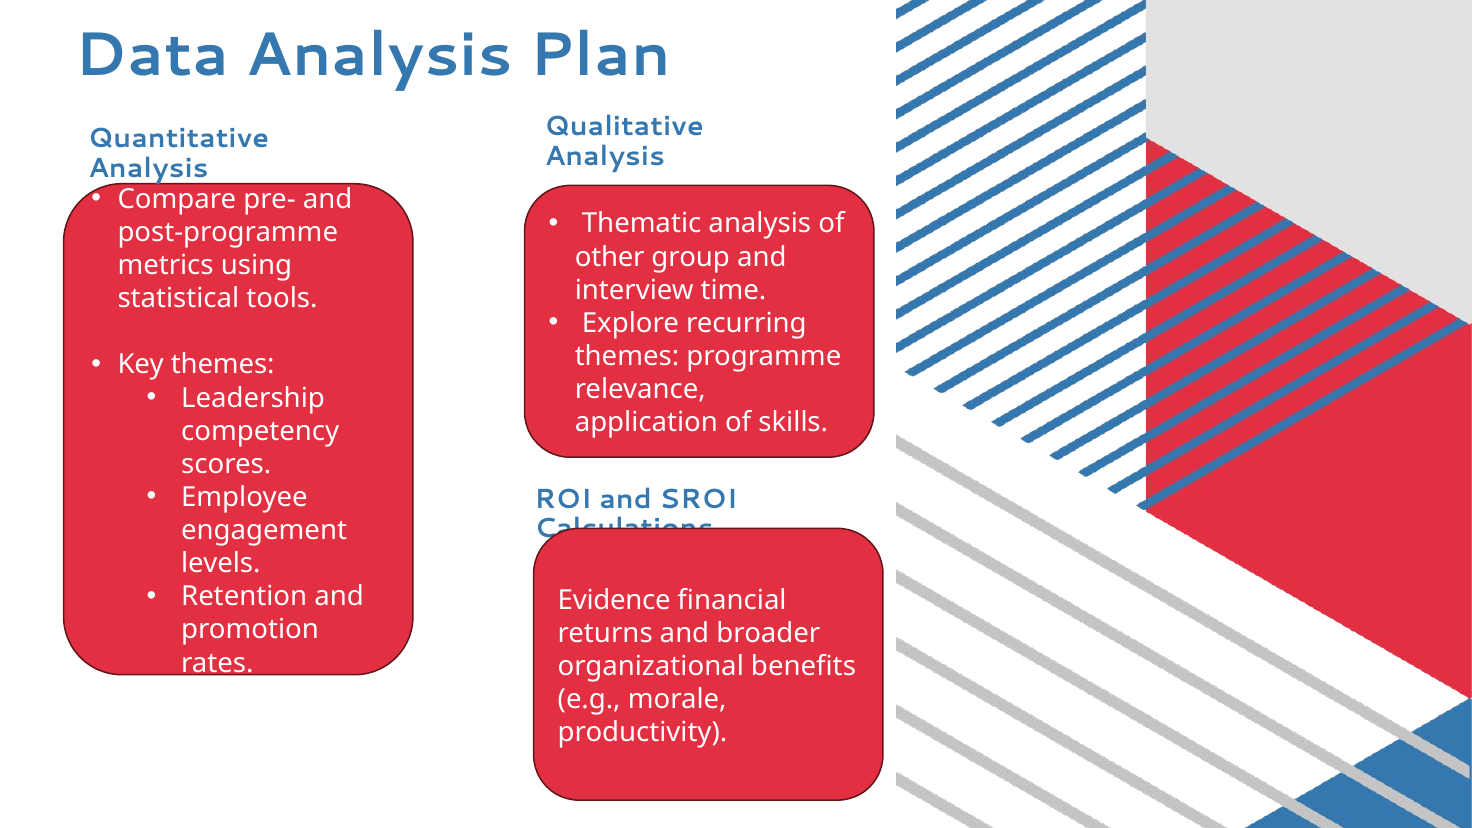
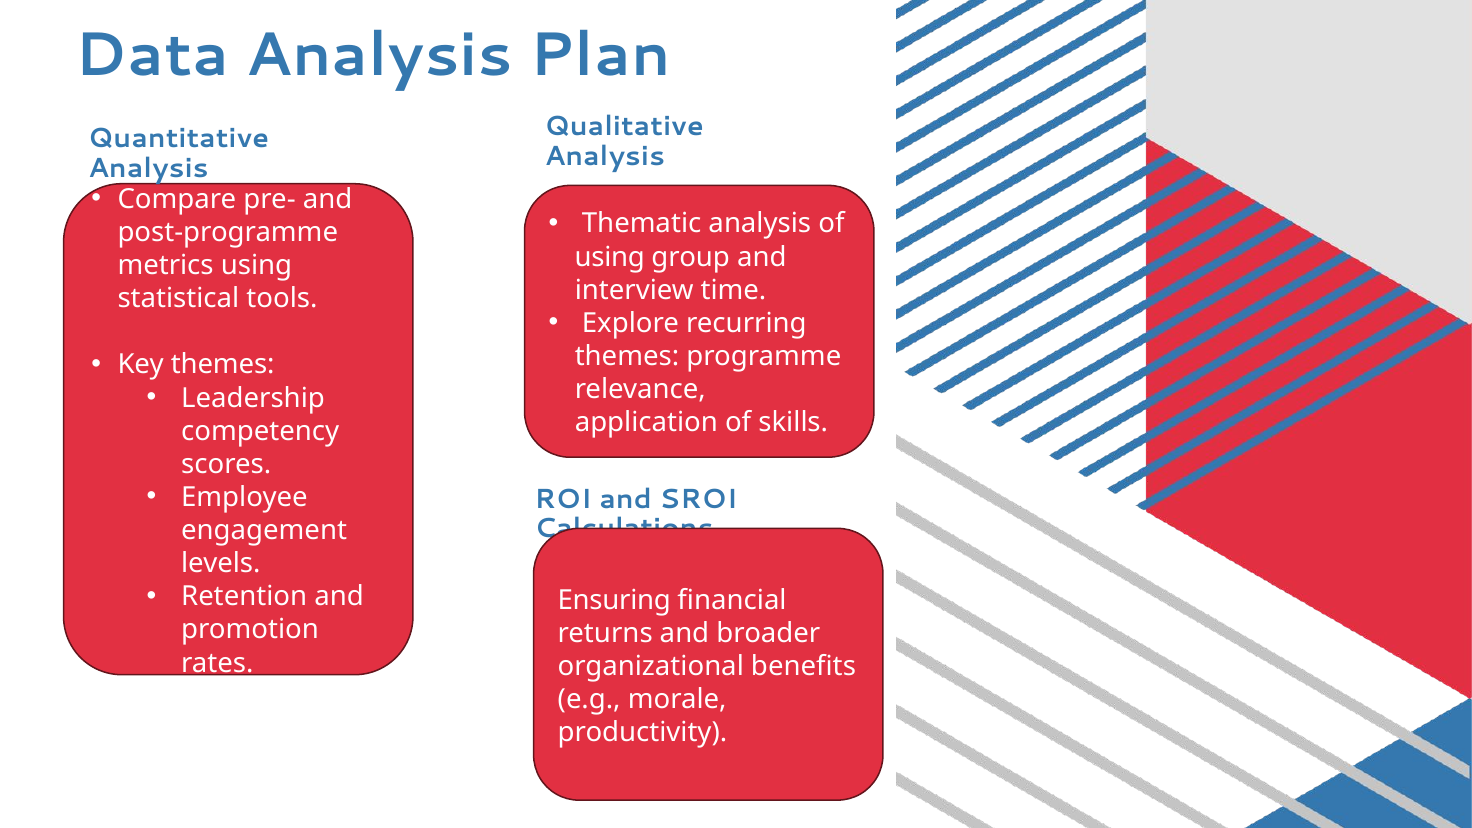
other at (610, 257): other -> using
Evidence: Evidence -> Ensuring
